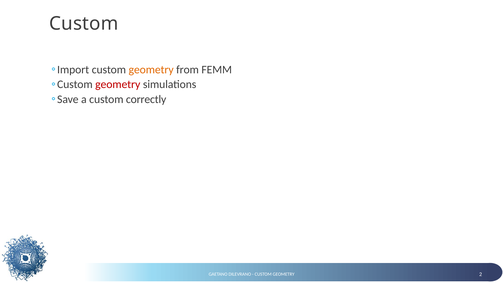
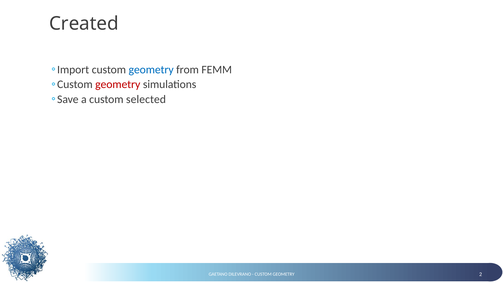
Custom at (84, 24): Custom -> Created
geometry at (151, 70) colour: orange -> blue
correctly: correctly -> selected
